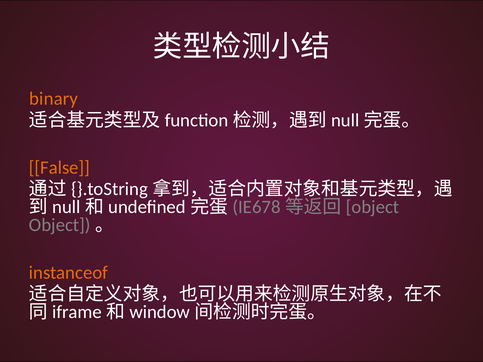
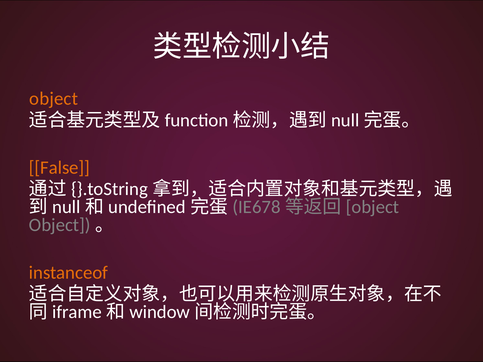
binary: binary -> object
